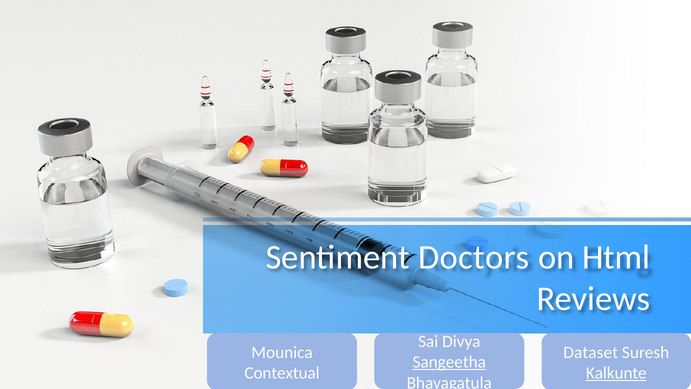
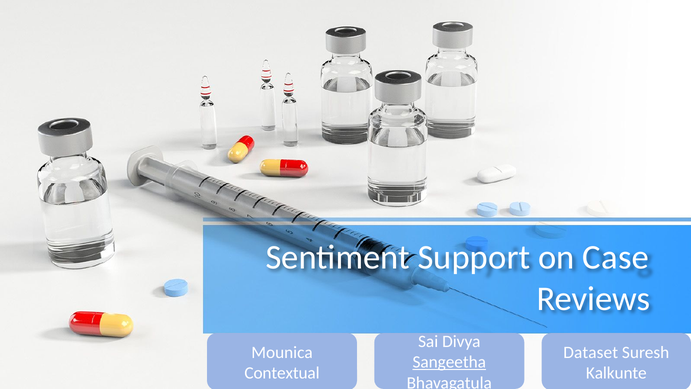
Doctors: Doctors -> Support
Html: Html -> Case
Kalkunte underline: present -> none
